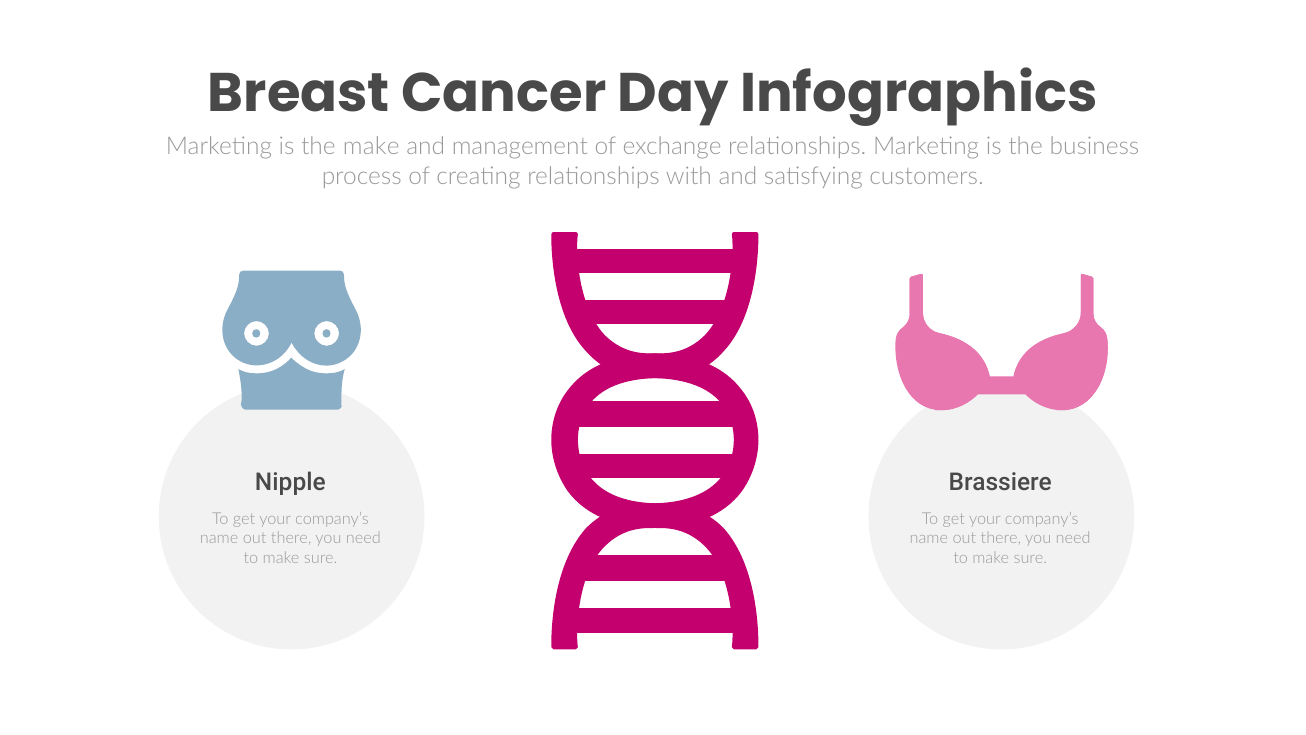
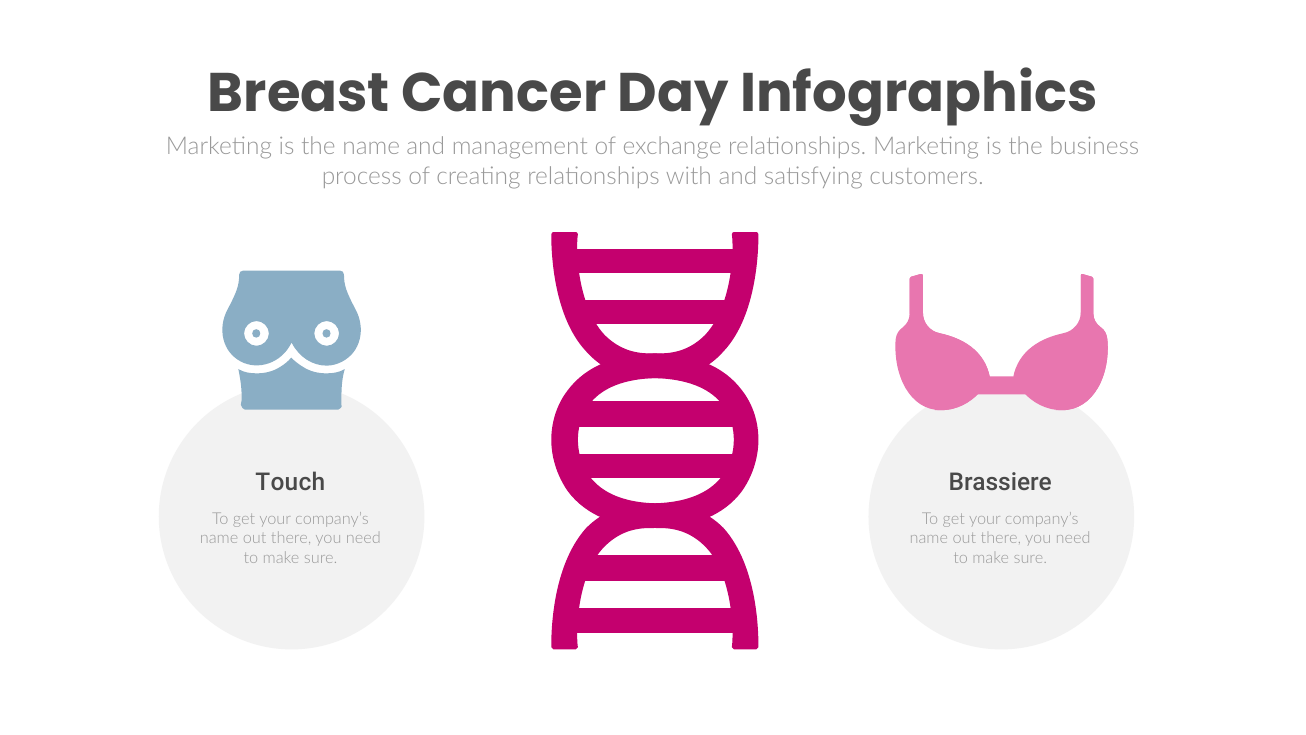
the make: make -> name
Nipple: Nipple -> Touch
